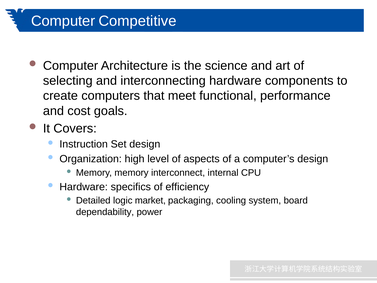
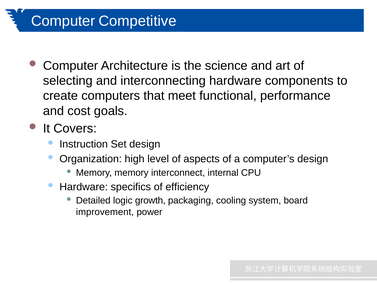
market: market -> growth
dependability: dependability -> improvement
